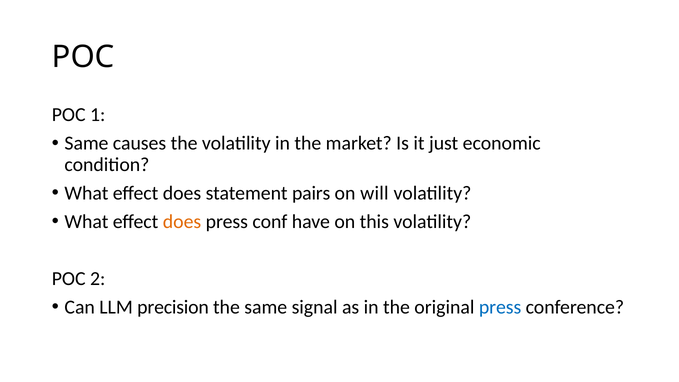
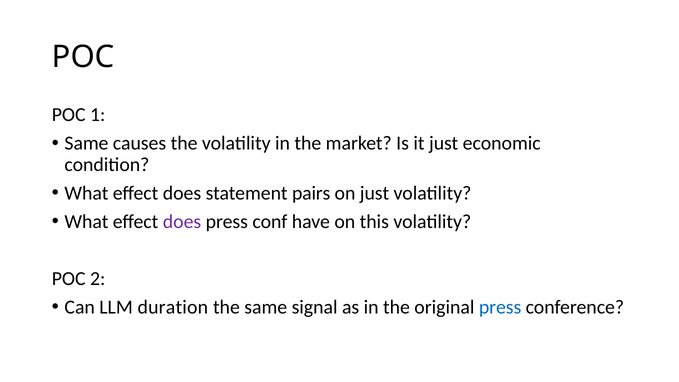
on will: will -> just
does at (182, 222) colour: orange -> purple
precision: precision -> duration
